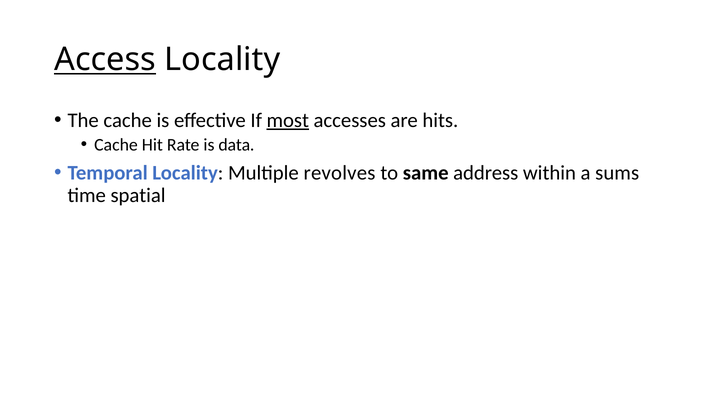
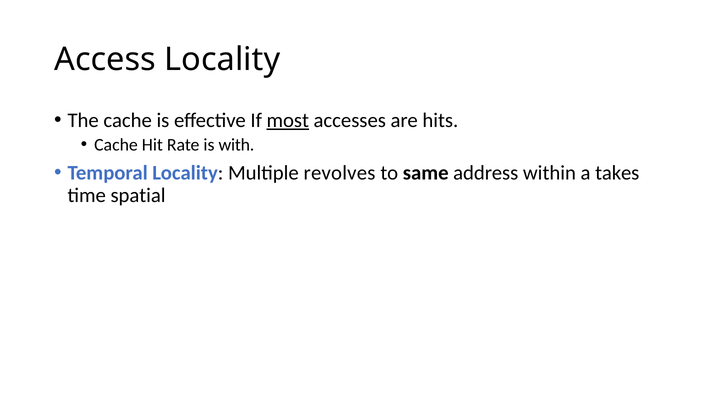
Access underline: present -> none
data: data -> with
sums: sums -> takes
